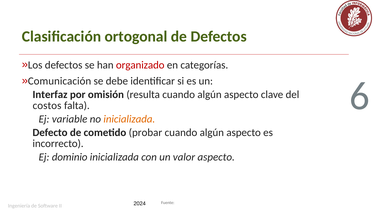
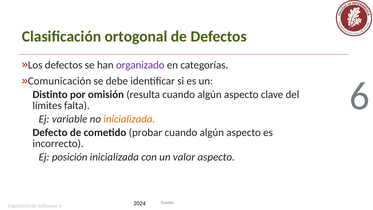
organizado colour: red -> purple
Interfaz: Interfaz -> Distinto
costos: costos -> límites
dominio: dominio -> posición
